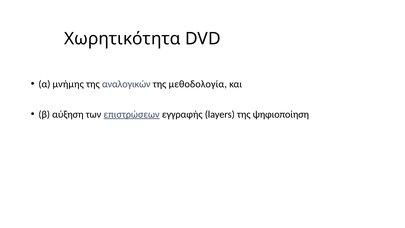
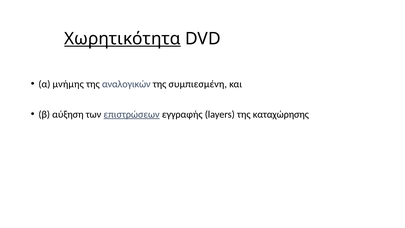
Χωρητικότητα underline: none -> present
μεθοδολογία: μεθοδολογία -> συμπιεσμένη
ψηφιοποίηση: ψηφιοποίηση -> καταχώρησης
